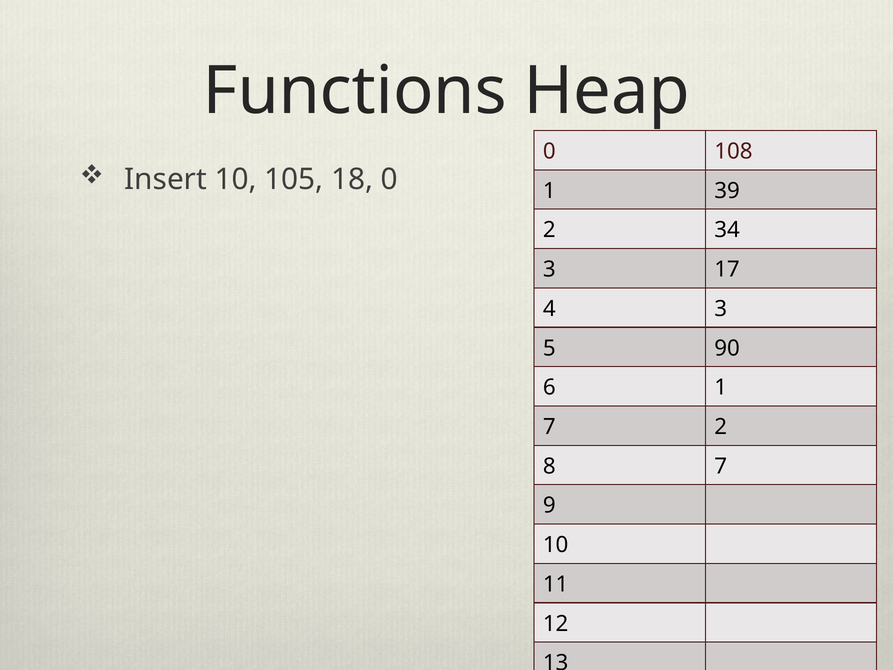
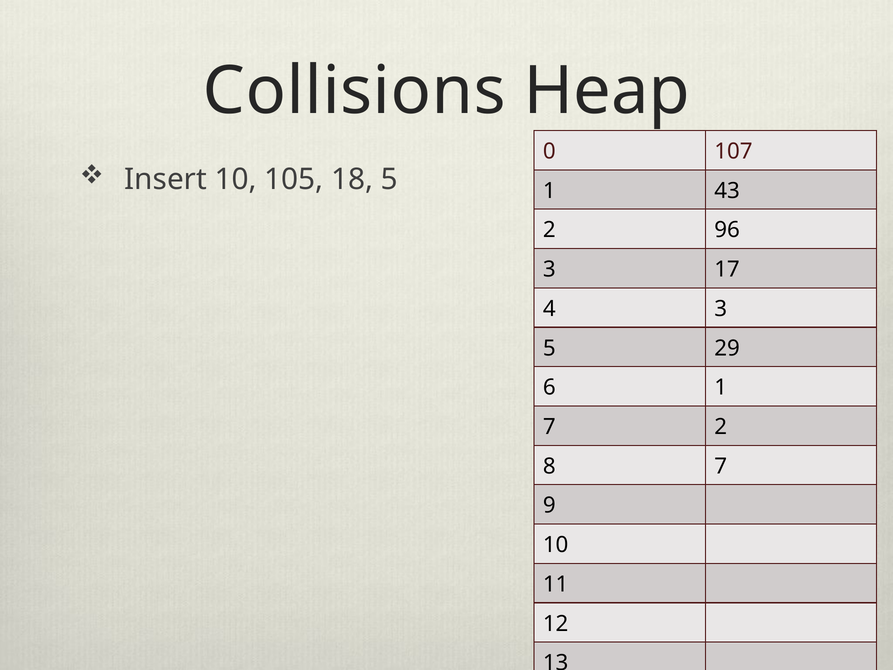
Functions: Functions -> Collisions
108: 108 -> 107
18 0: 0 -> 5
39: 39 -> 43
34: 34 -> 96
90: 90 -> 29
